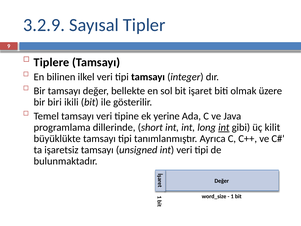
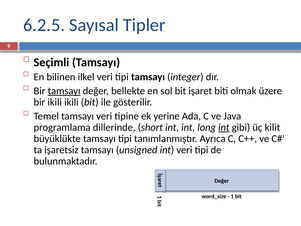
3.2.9: 3.2.9 -> 6.2.5
Tiplere: Tiplere -> Seçimli
tamsayı at (64, 91) underline: none -> present
bir biri: biri -> ikili
